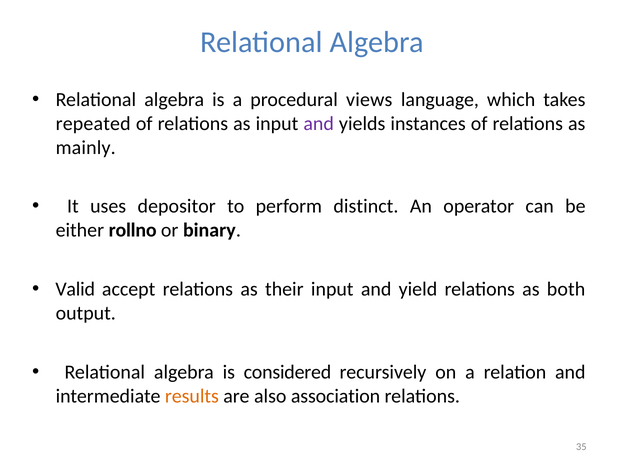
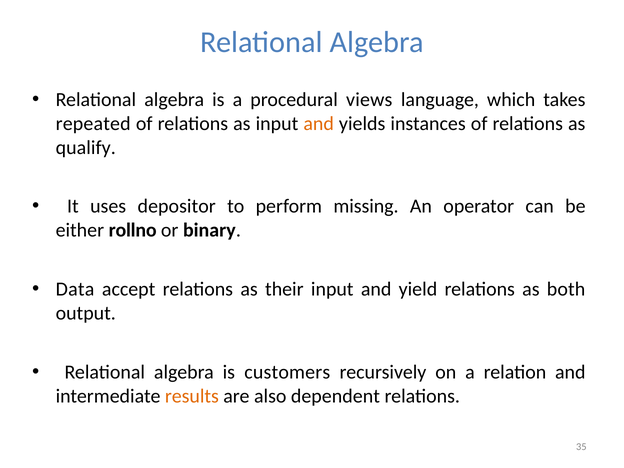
and at (319, 124) colour: purple -> orange
mainly: mainly -> qualify
distinct: distinct -> missing
Valid: Valid -> Data
considered: considered -> customers
association: association -> dependent
